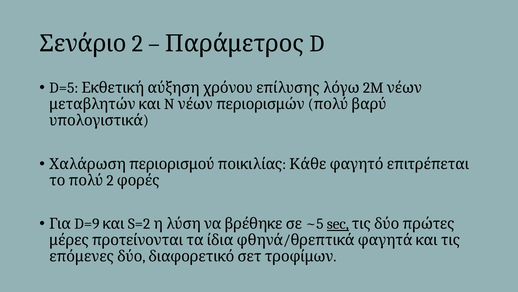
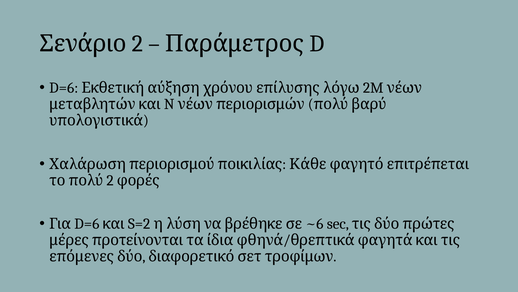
D=5 at (64, 88): D=5 -> D=6
D=9 at (87, 223): D=9 -> D=6
~5: ~5 -> ~6
sec underline: present -> none
